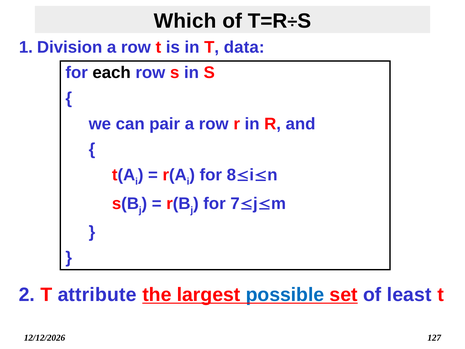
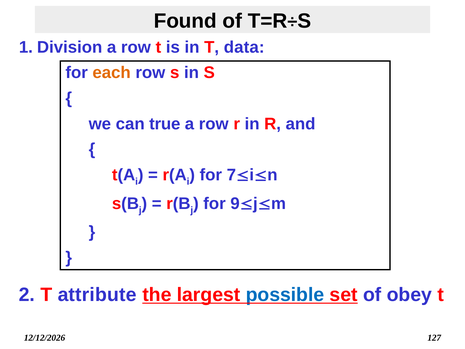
Which: Which -> Found
each colour: black -> orange
pair: pair -> true
8: 8 -> 7
7: 7 -> 9
least: least -> obey
